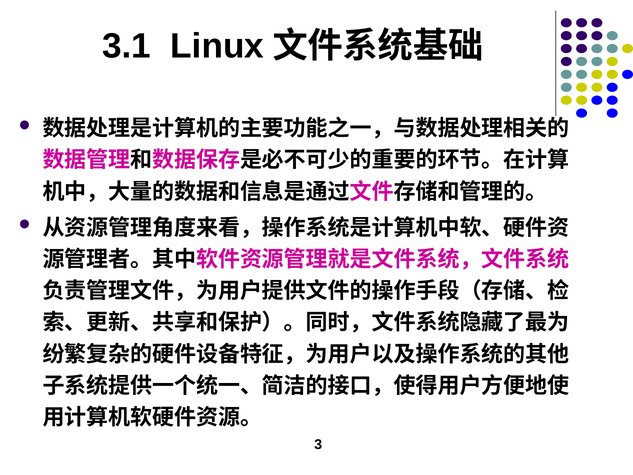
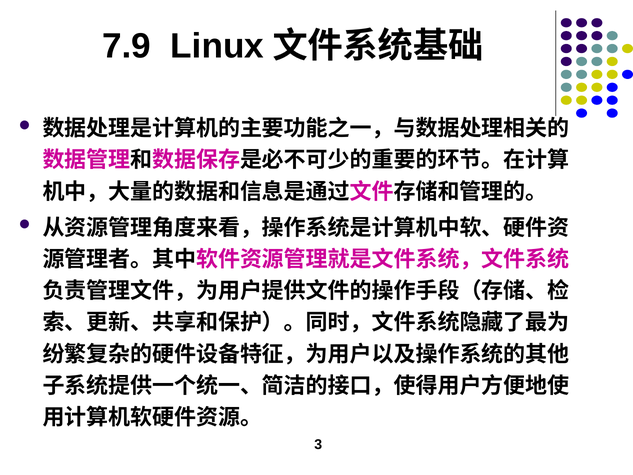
3.1: 3.1 -> 7.9
